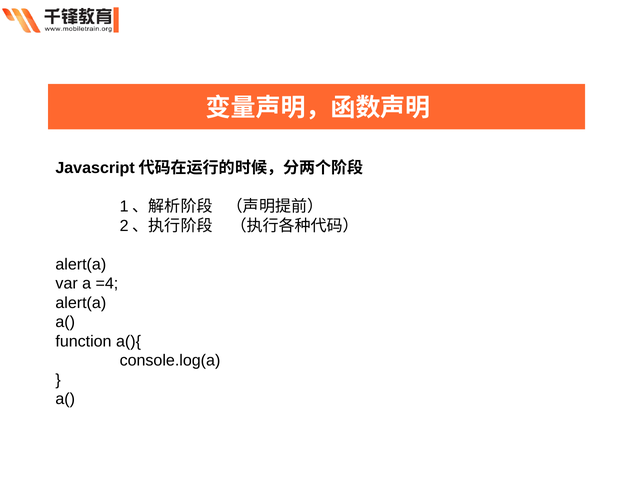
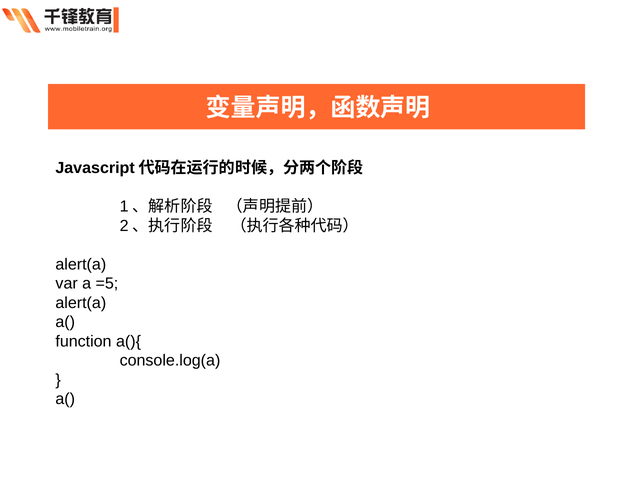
=4: =4 -> =5
